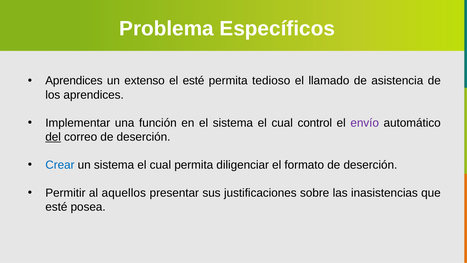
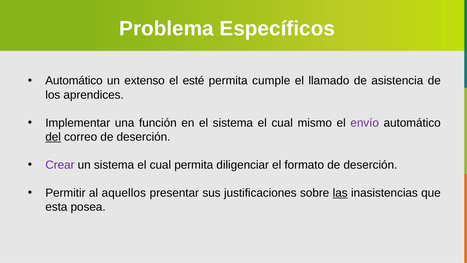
Aprendices at (74, 81): Aprendices -> Automático
tedioso: tedioso -> cumple
control: control -> mismo
Crear colour: blue -> purple
las underline: none -> present
esté at (56, 207): esté -> esta
